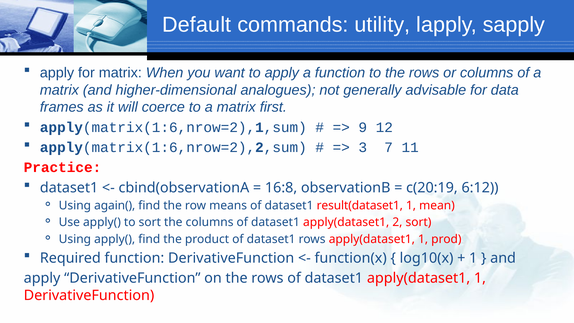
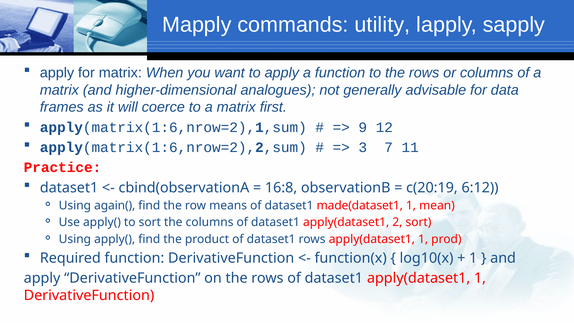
Default: Default -> Mapply
result(dataset1: result(dataset1 -> made(dataset1
